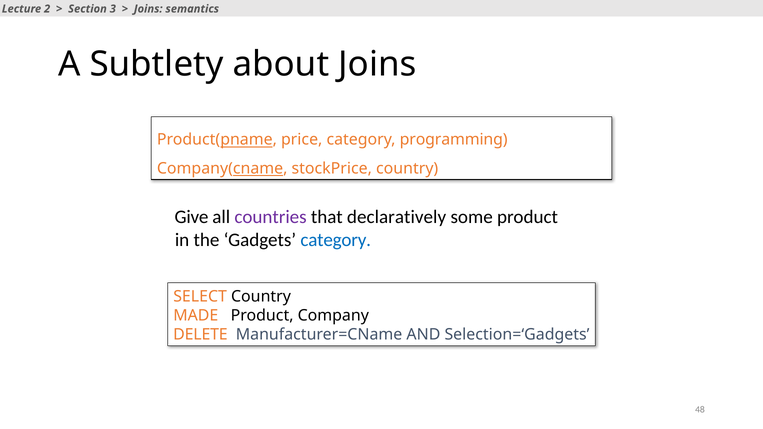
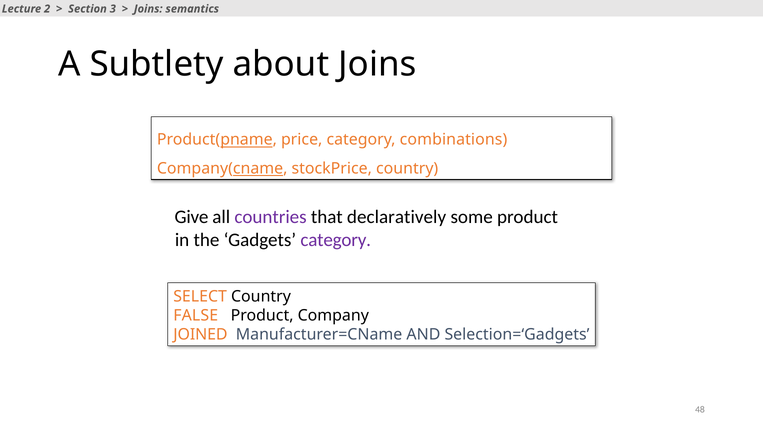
programming: programming -> combinations
category at (336, 240) colour: blue -> purple
MADE: MADE -> FALSE
DELETE: DELETE -> JOINED
